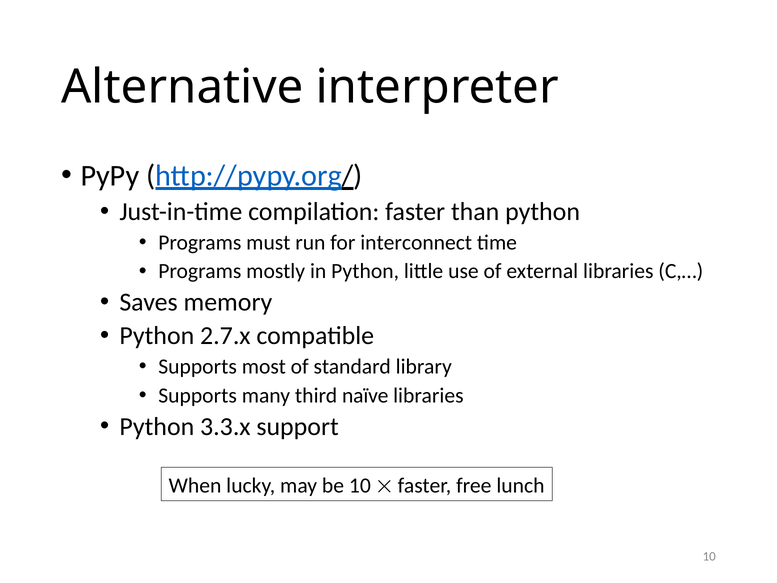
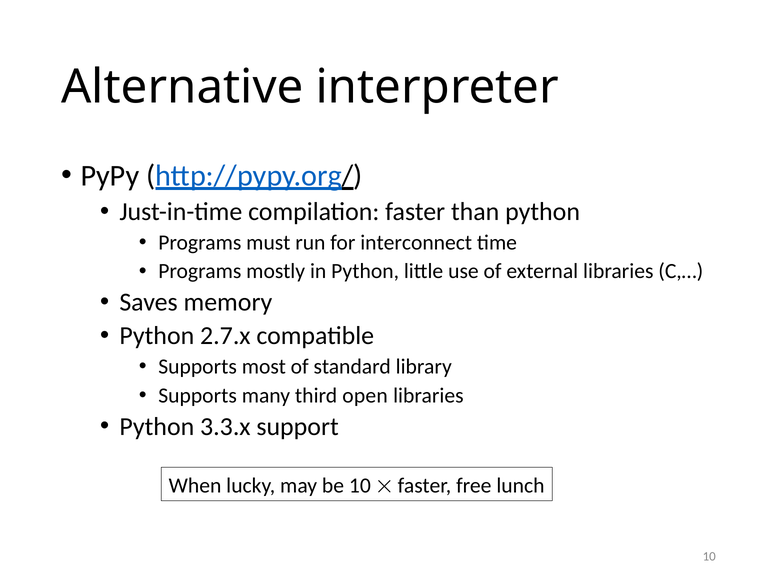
naïve: naïve -> open
